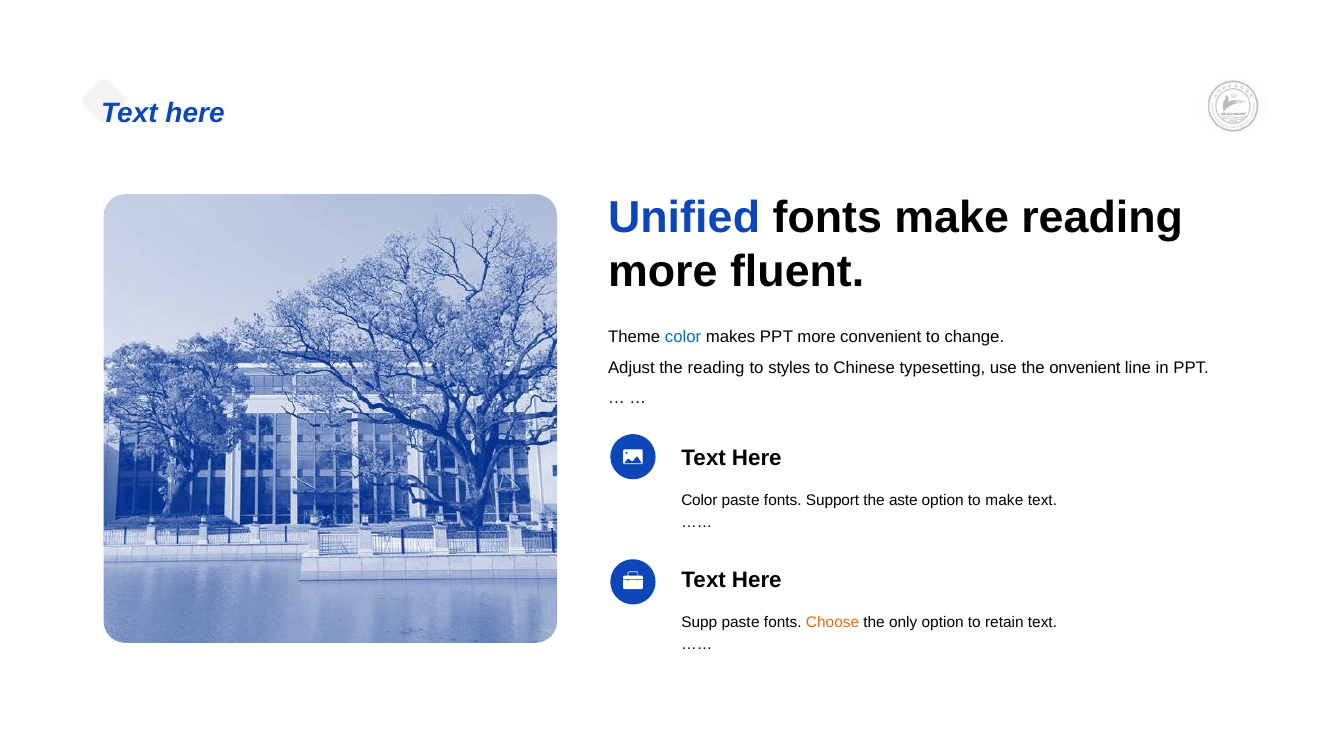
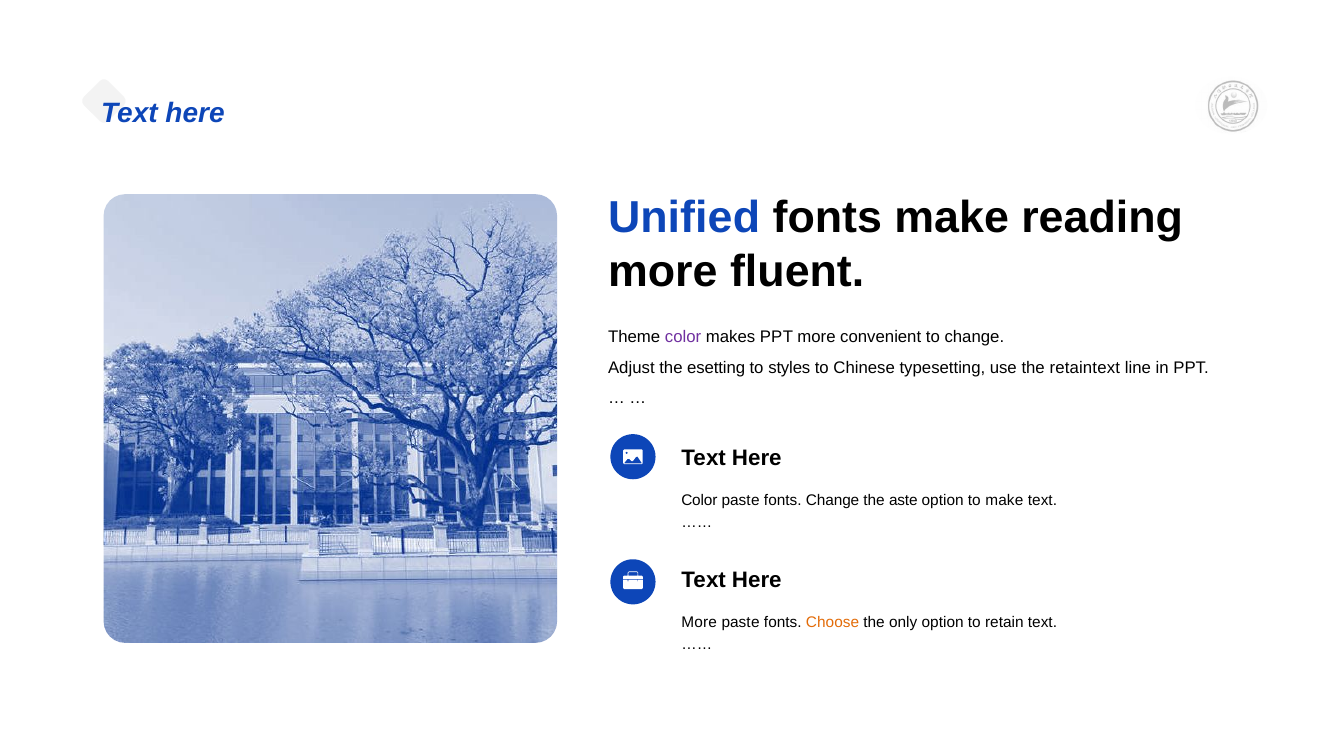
color at (683, 338) colour: blue -> purple
the reading: reading -> esetting
onvenient: onvenient -> retaintext
fonts Support: Support -> Change
Supp at (699, 622): Supp -> More
